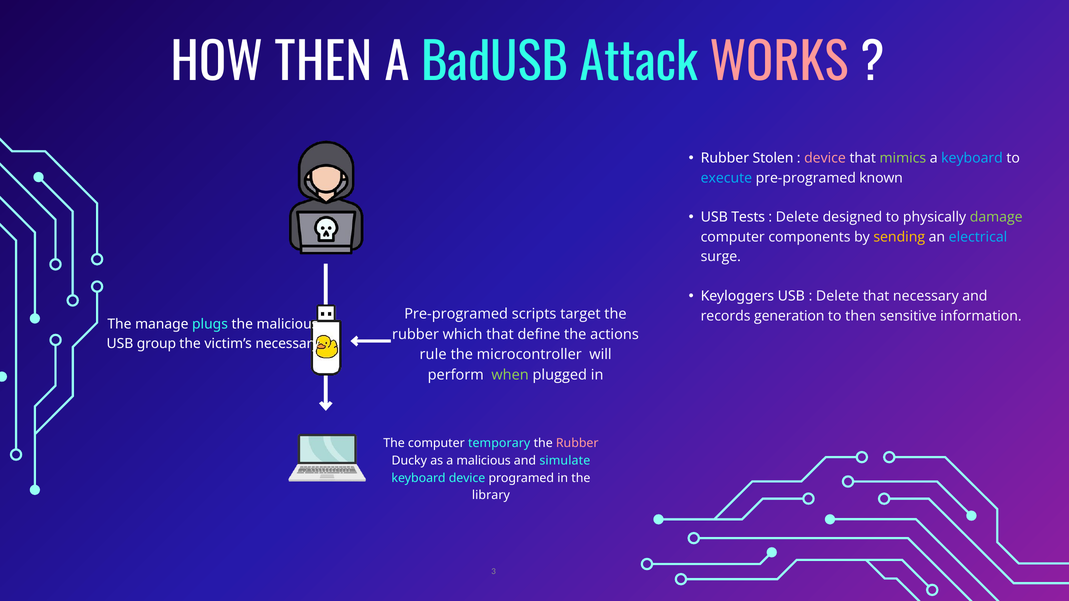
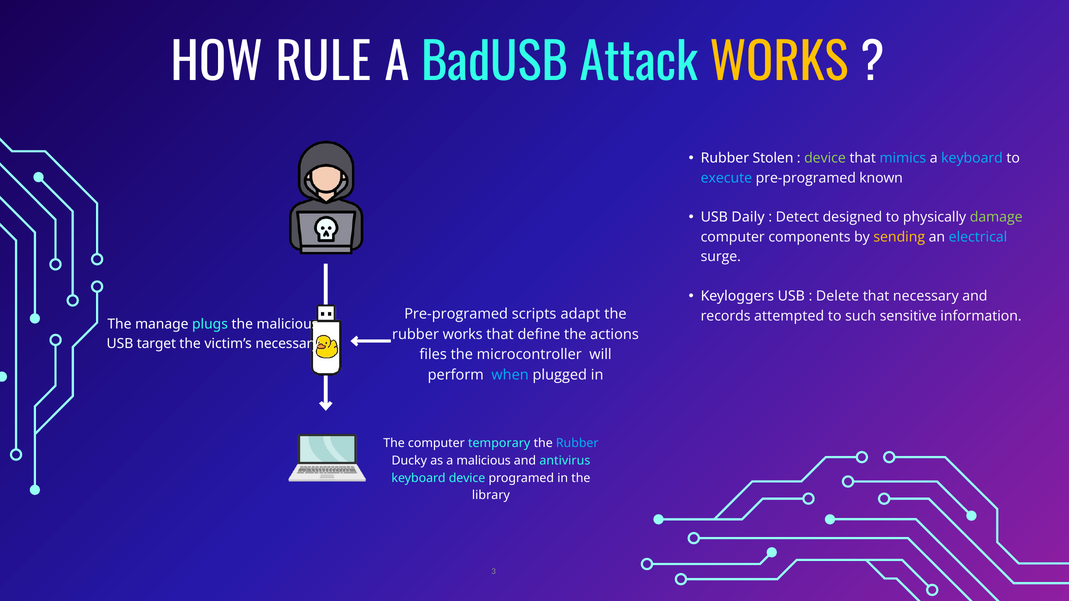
HOW THEN: THEN -> RULE
WORKS at (779, 64) colour: pink -> yellow
device at (825, 158) colour: pink -> light green
mimics colour: light green -> light blue
Tests: Tests -> Daily
Delete at (797, 217): Delete -> Detect
target: target -> adapt
generation: generation -> attempted
to then: then -> such
rubber which: which -> works
group: group -> target
rule: rule -> files
when colour: light green -> light blue
Rubber at (577, 444) colour: pink -> light blue
simulate: simulate -> antivirus
